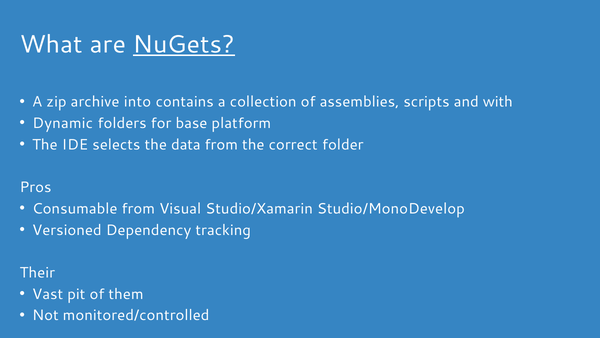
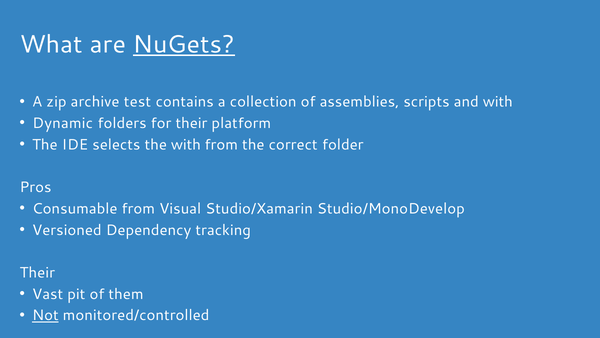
into: into -> test
for base: base -> their
the data: data -> with
Not underline: none -> present
